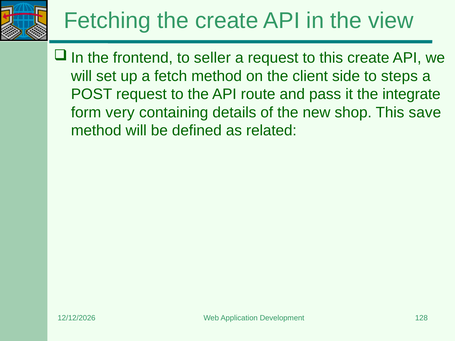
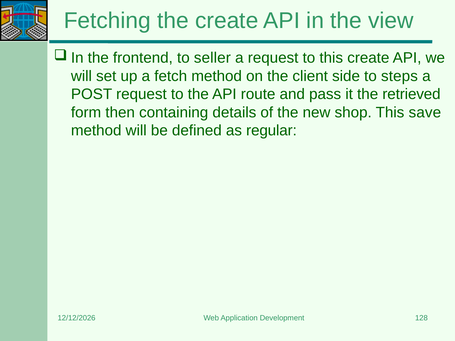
integrate: integrate -> retrieved
very: very -> then
related: related -> regular
